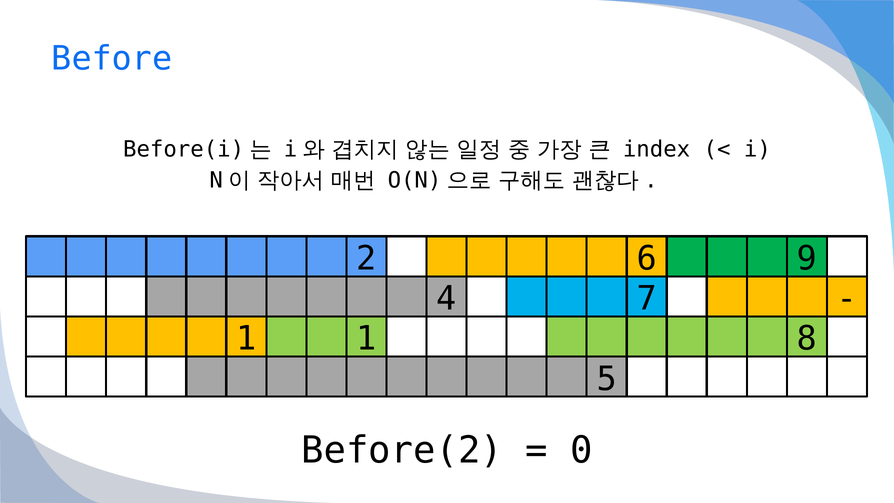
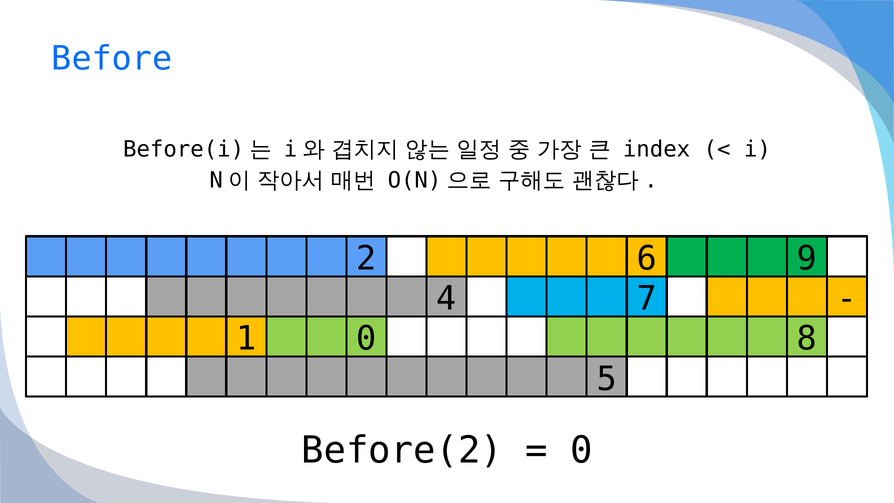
1 1: 1 -> 0
